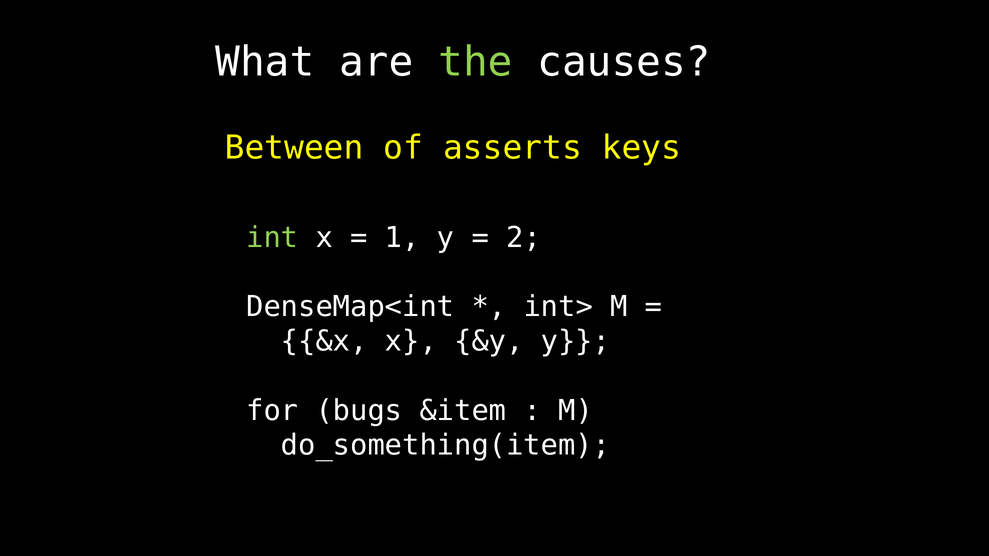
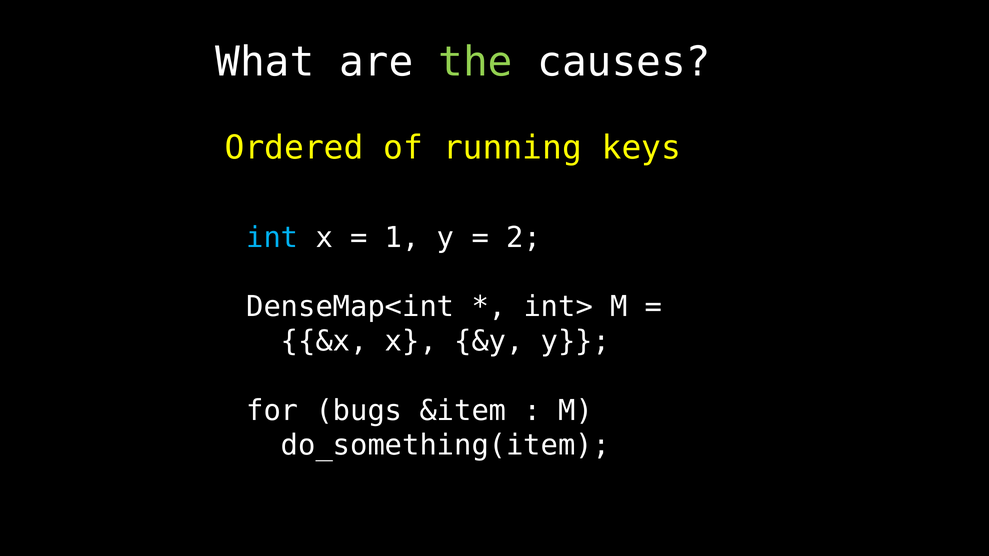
Between: Between -> Ordered
asserts: asserts -> running
int colour: light green -> light blue
